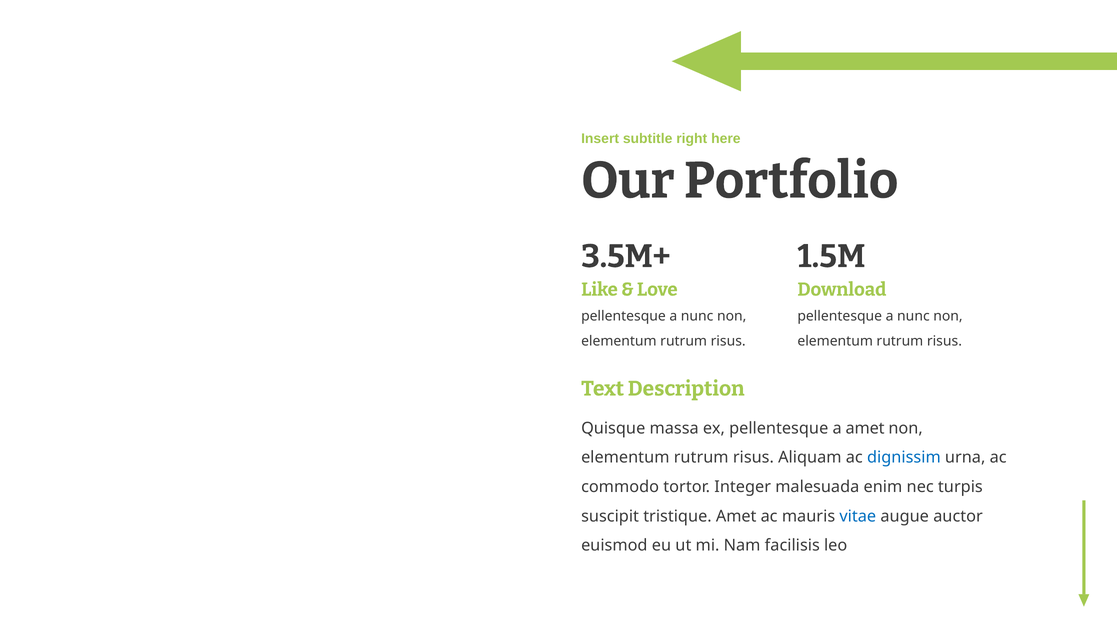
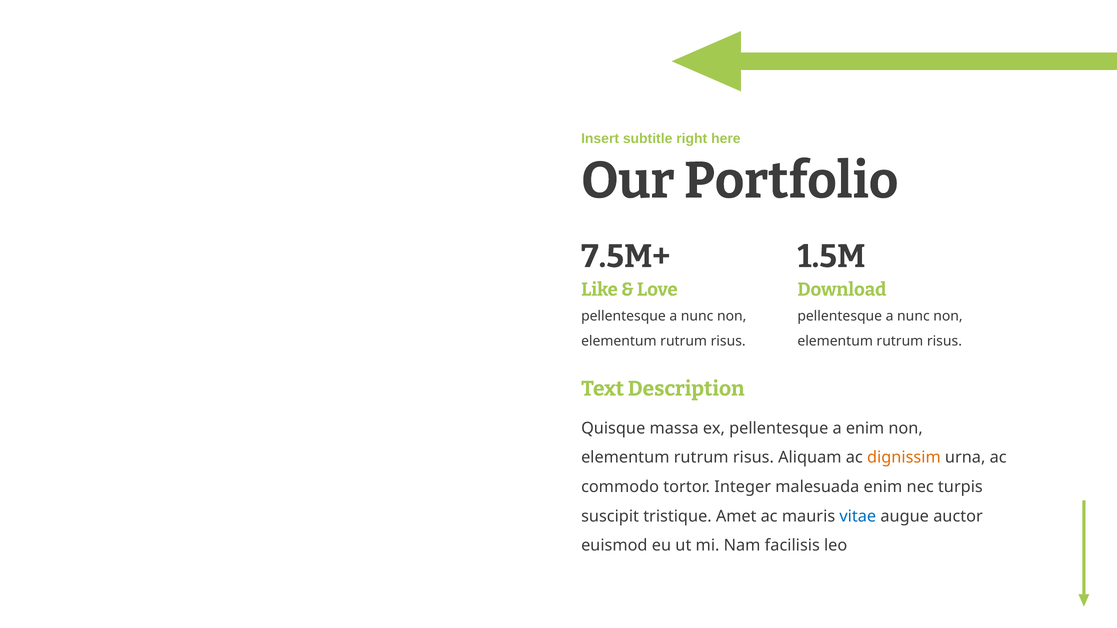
3.5M+: 3.5M+ -> 7.5M+
a amet: amet -> enim
dignissim colour: blue -> orange
